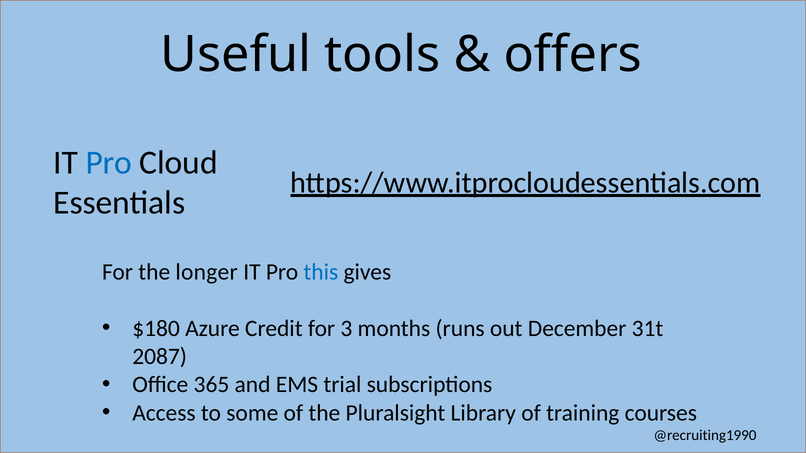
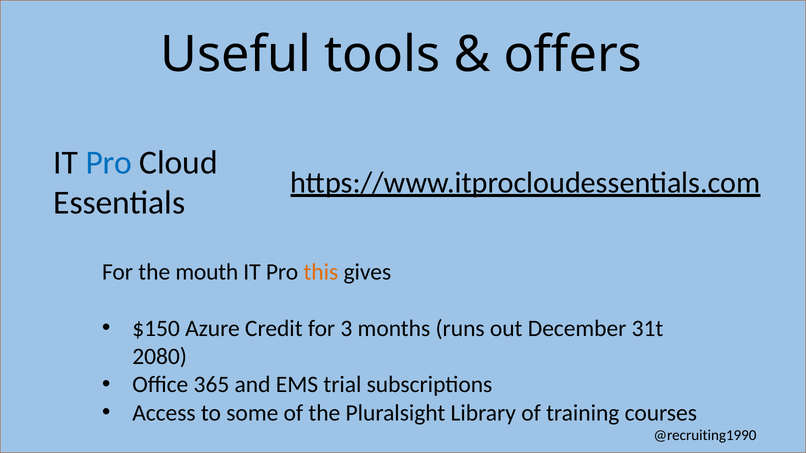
longer: longer -> mouth
this colour: blue -> orange
$180: $180 -> $150
2087: 2087 -> 2080
